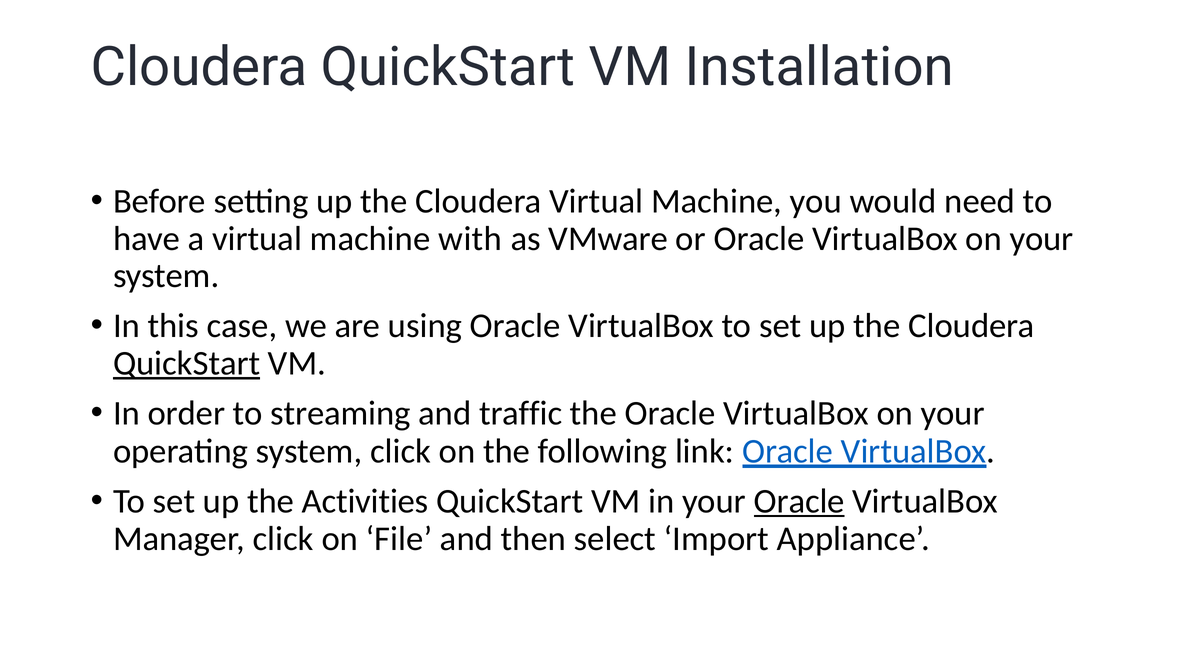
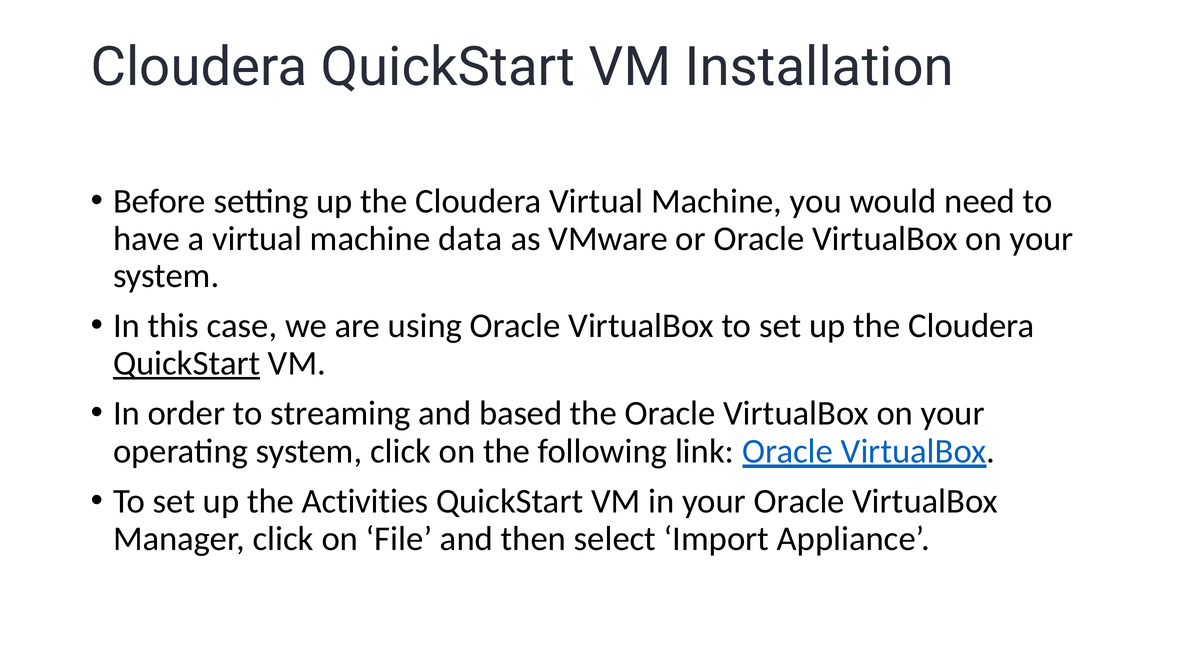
with: with -> data
traffic: traffic -> based
Oracle at (799, 502) underline: present -> none
